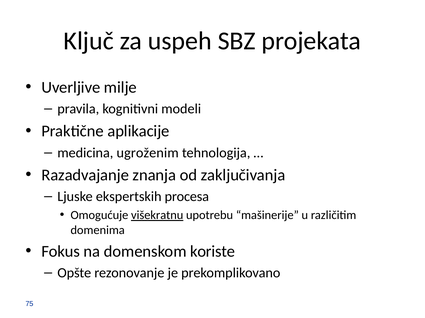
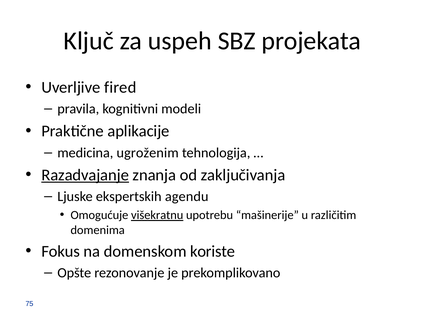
milje: milje -> fired
Razadvajanje underline: none -> present
procesa: procesa -> agendu
